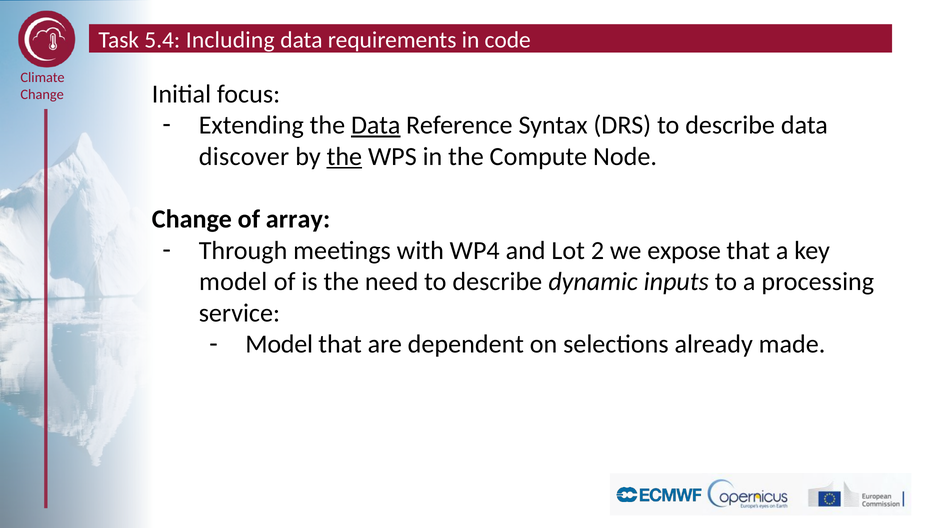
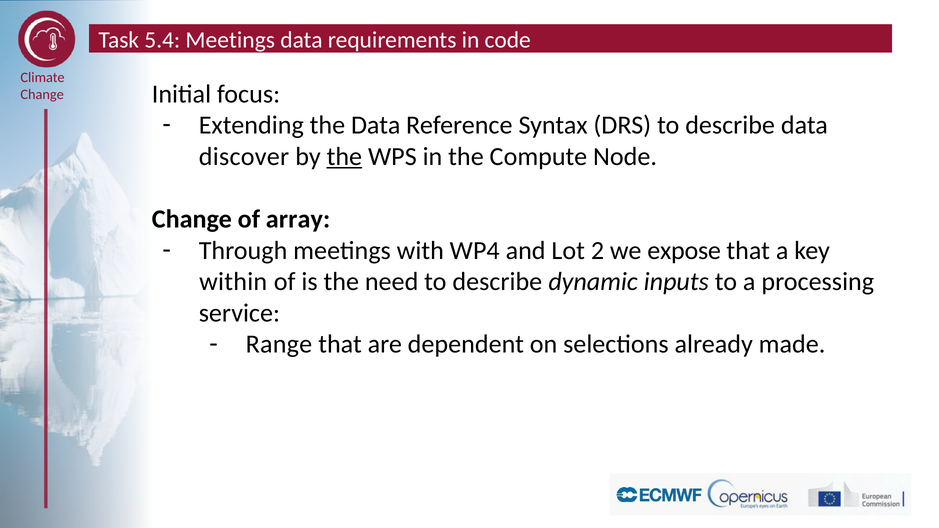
5.4 Including: Including -> Meetings
Data at (376, 125) underline: present -> none
model at (233, 282): model -> within
Model at (279, 345): Model -> Range
